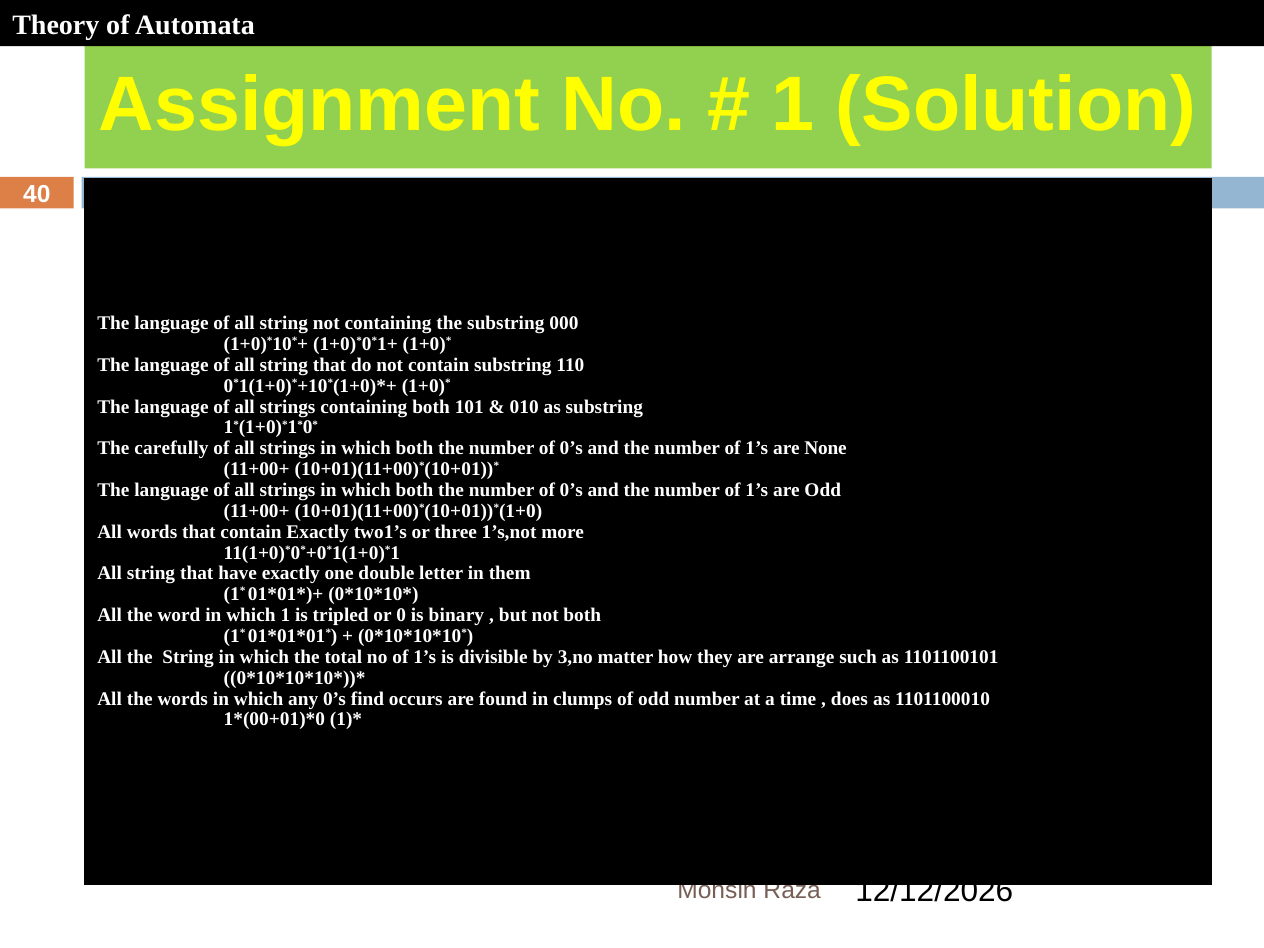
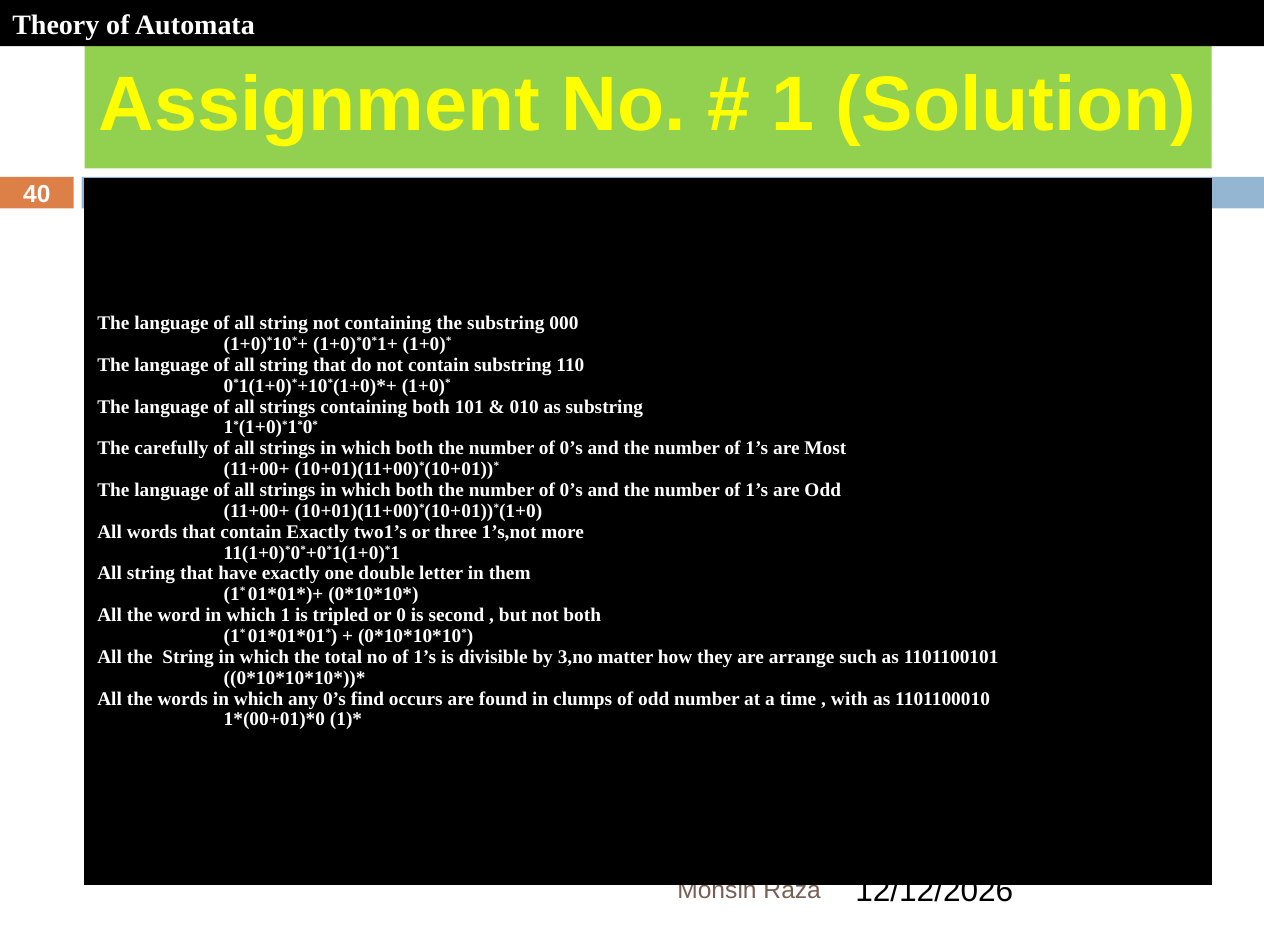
None: None -> Most
binary: binary -> second
does: does -> with
